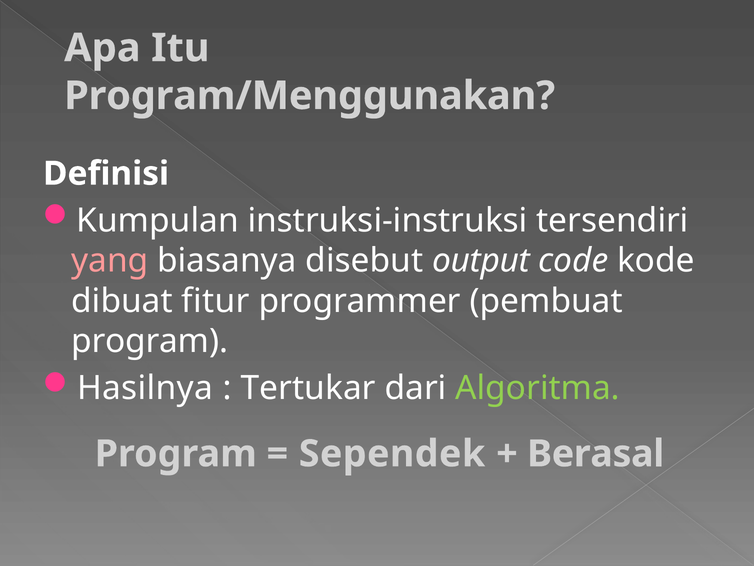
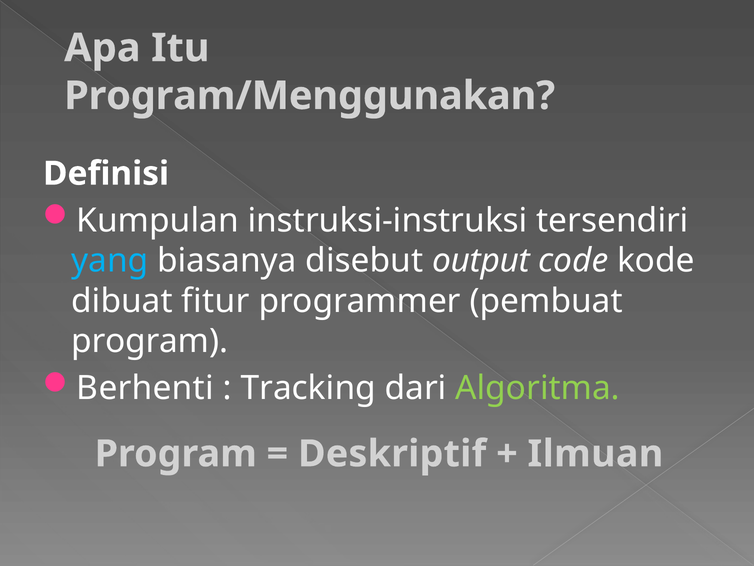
yang colour: pink -> light blue
Hasilnya: Hasilnya -> Berhenti
Tertukar: Tertukar -> Tracking
Sependek: Sependek -> Deskriptif
Berasal: Berasal -> Ilmuan
